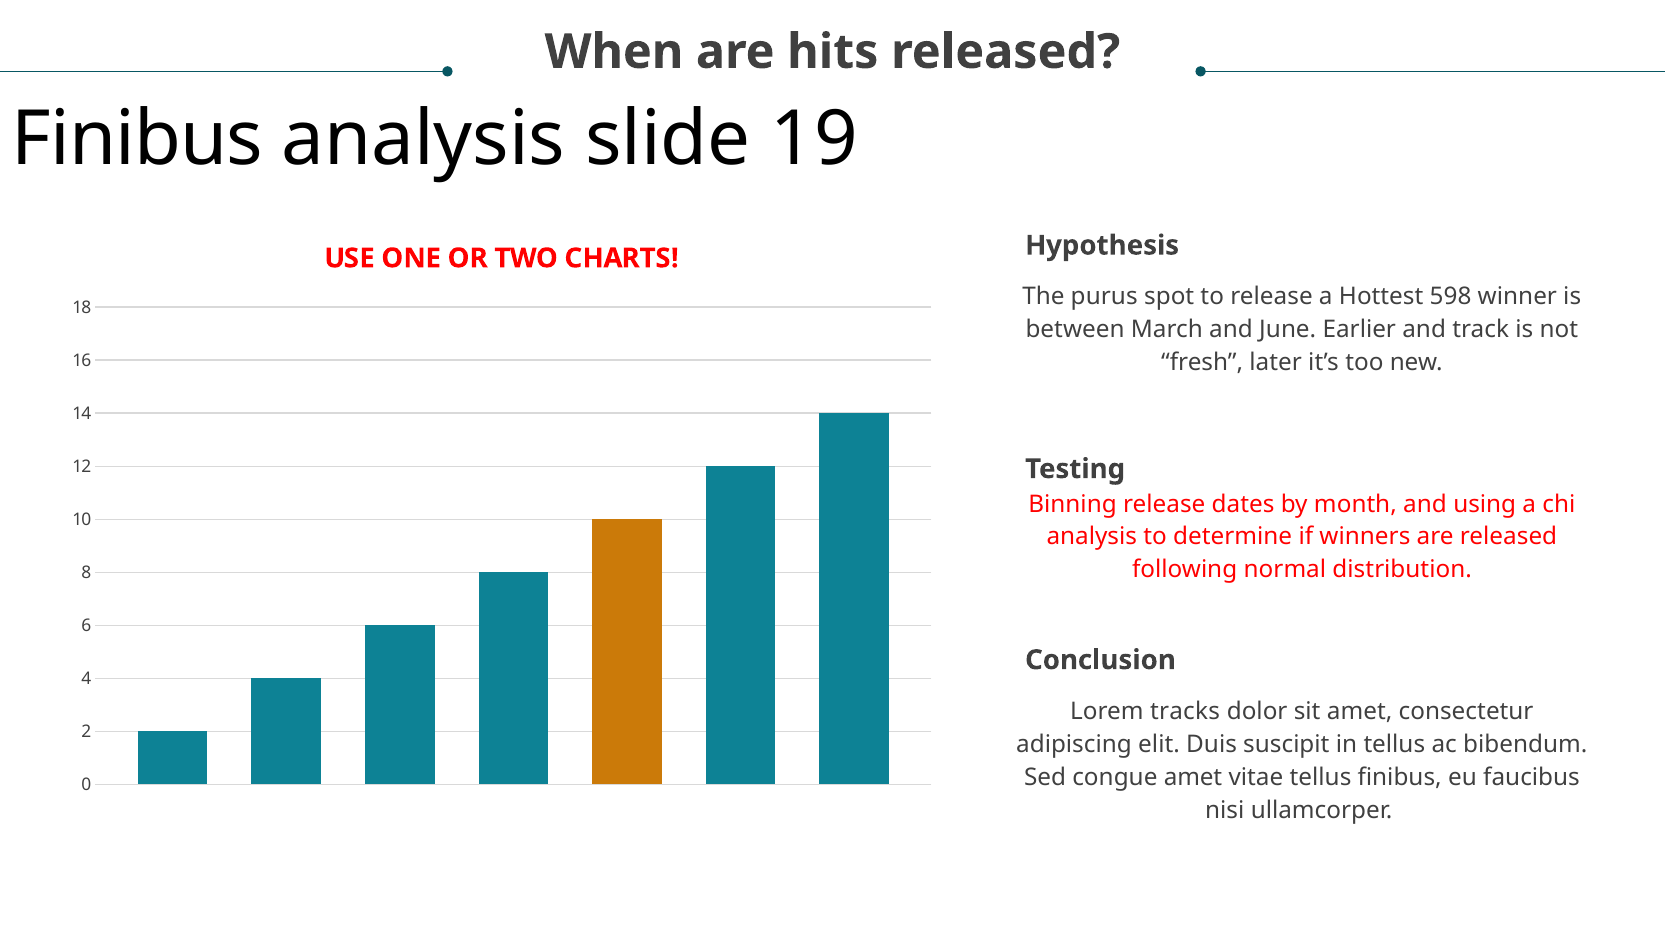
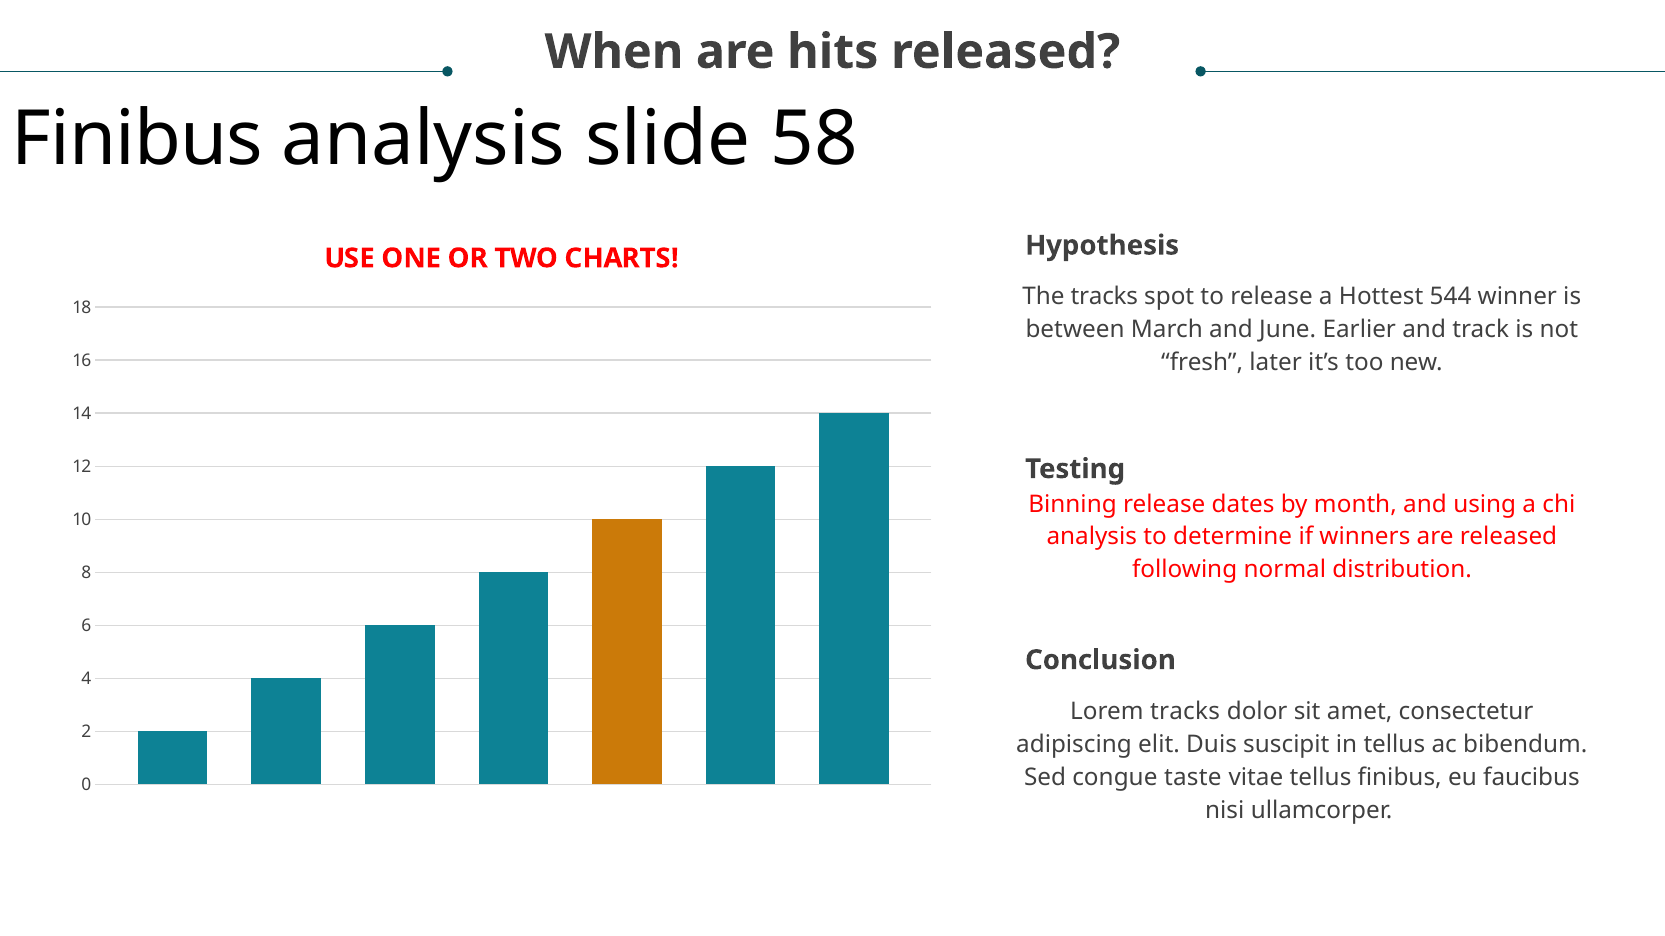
19: 19 -> 58
The purus: purus -> tracks
598: 598 -> 544
congue amet: amet -> taste
